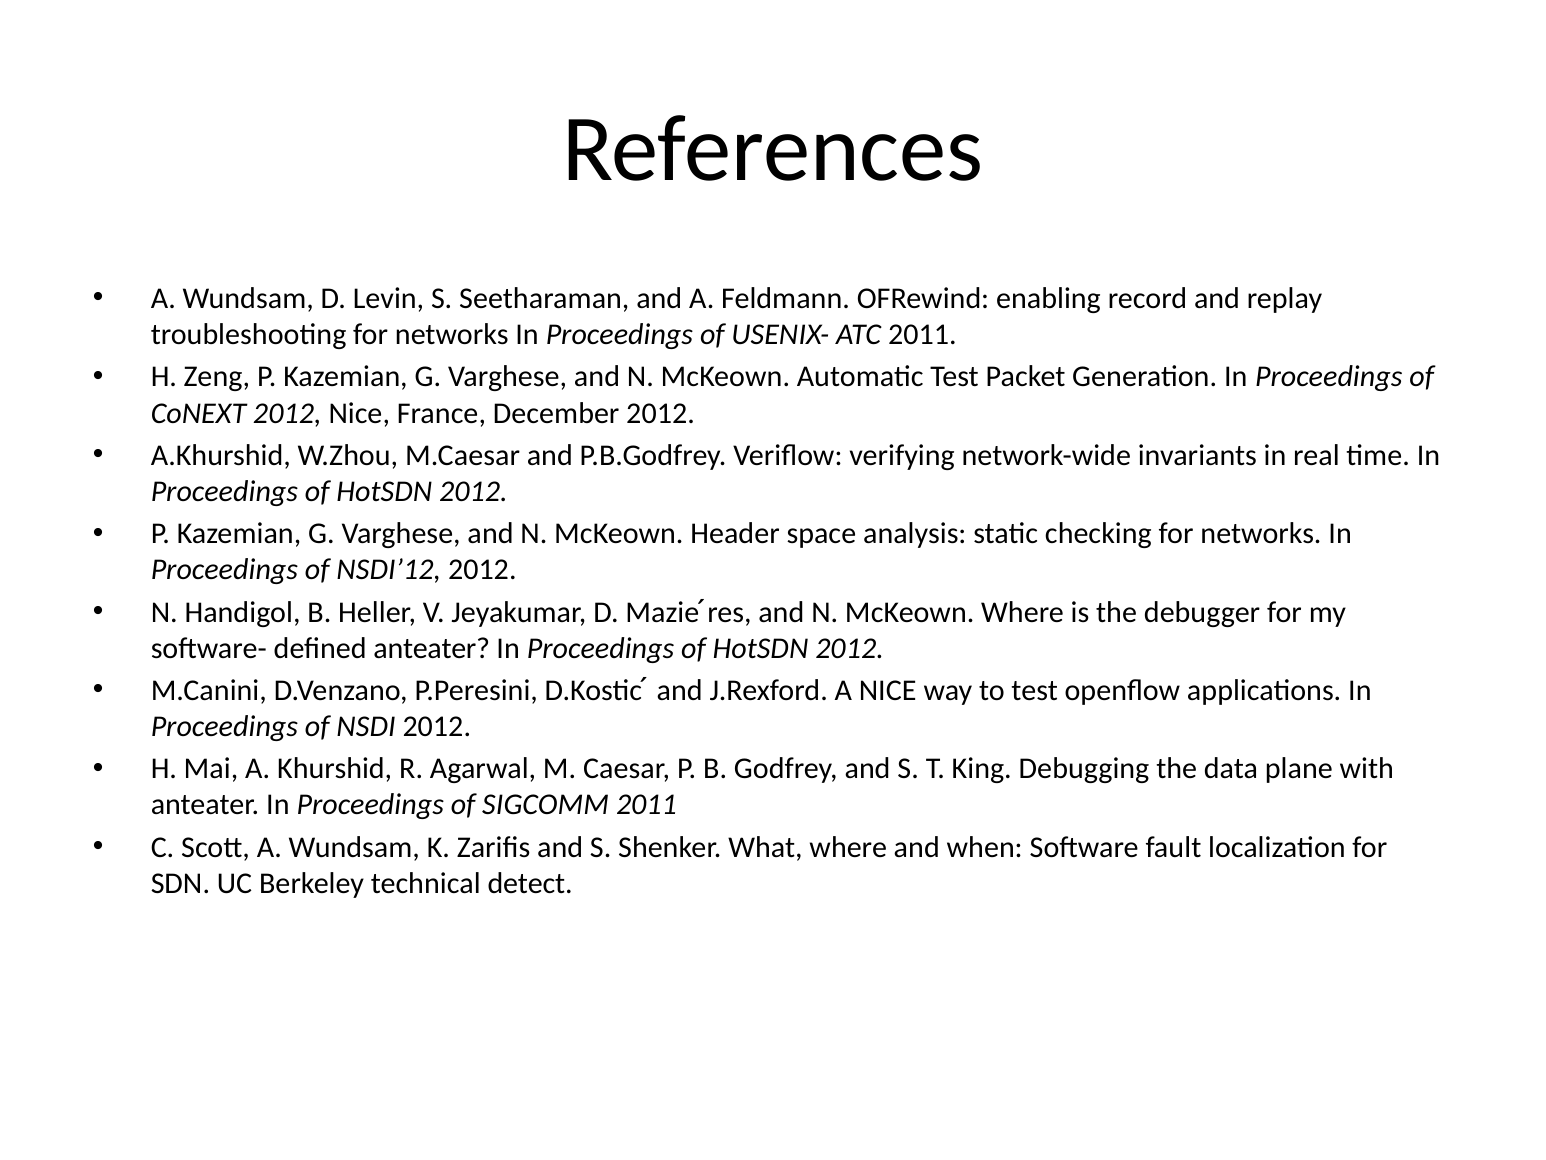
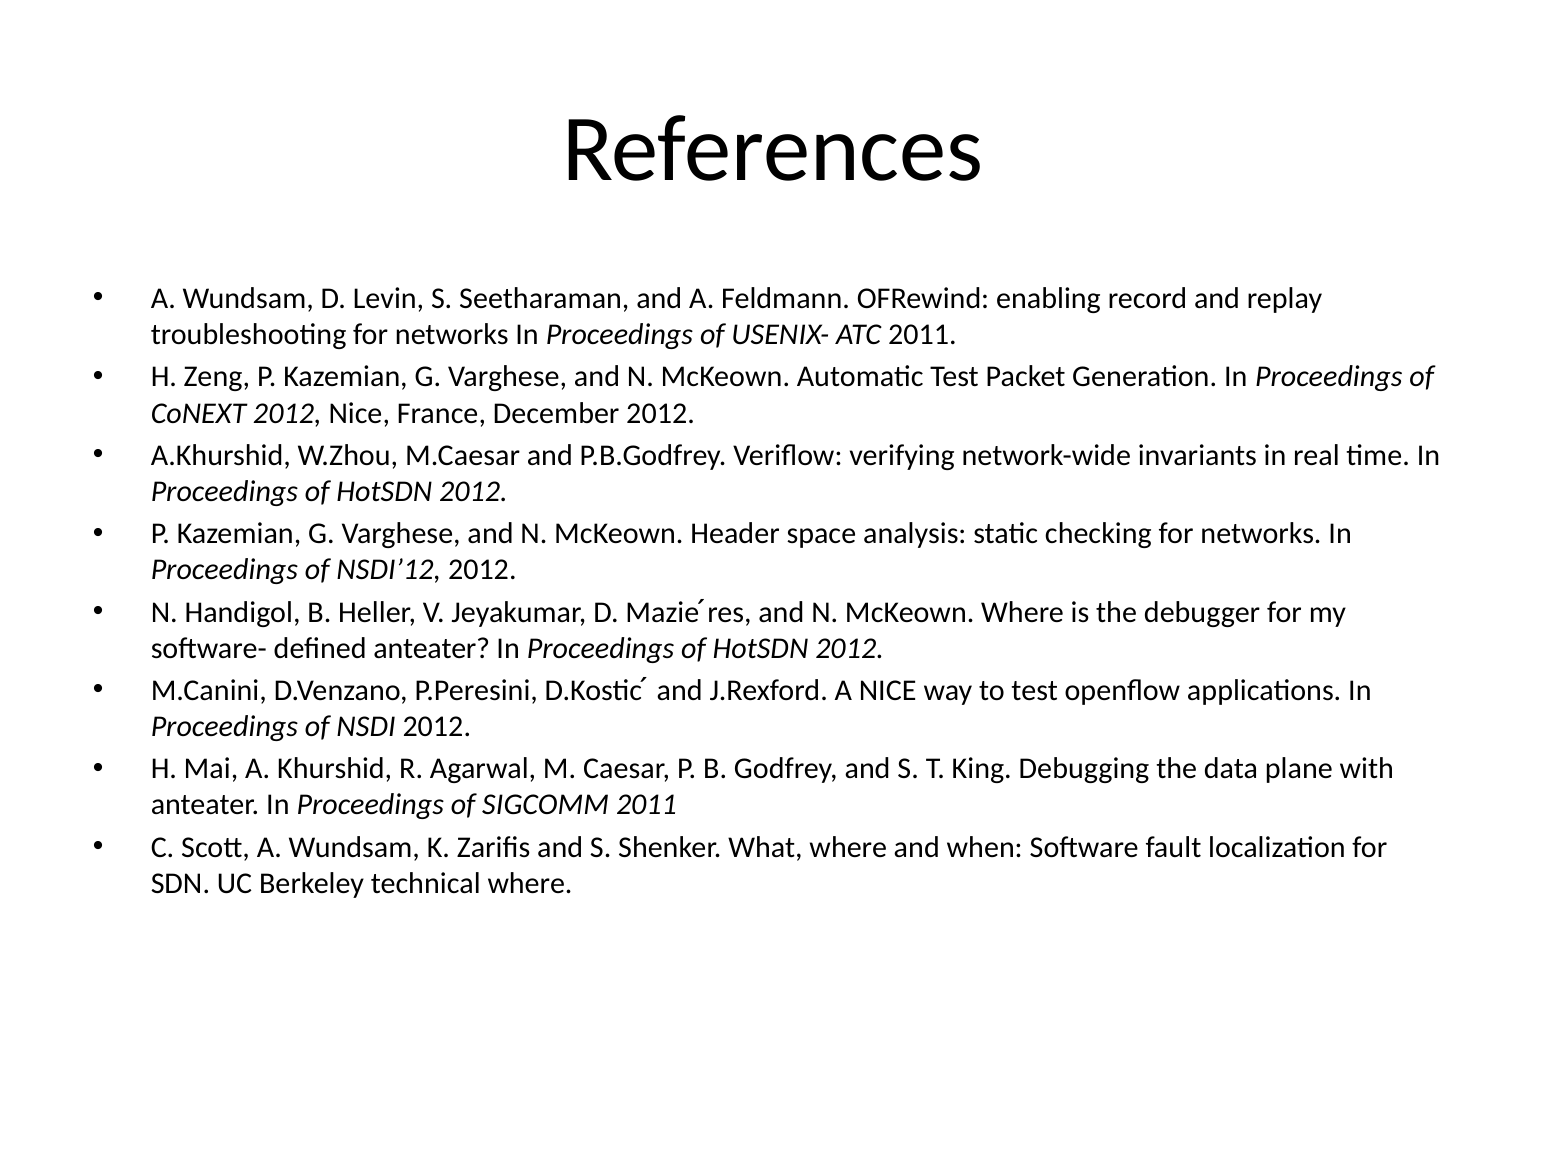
technical detect: detect -> where
